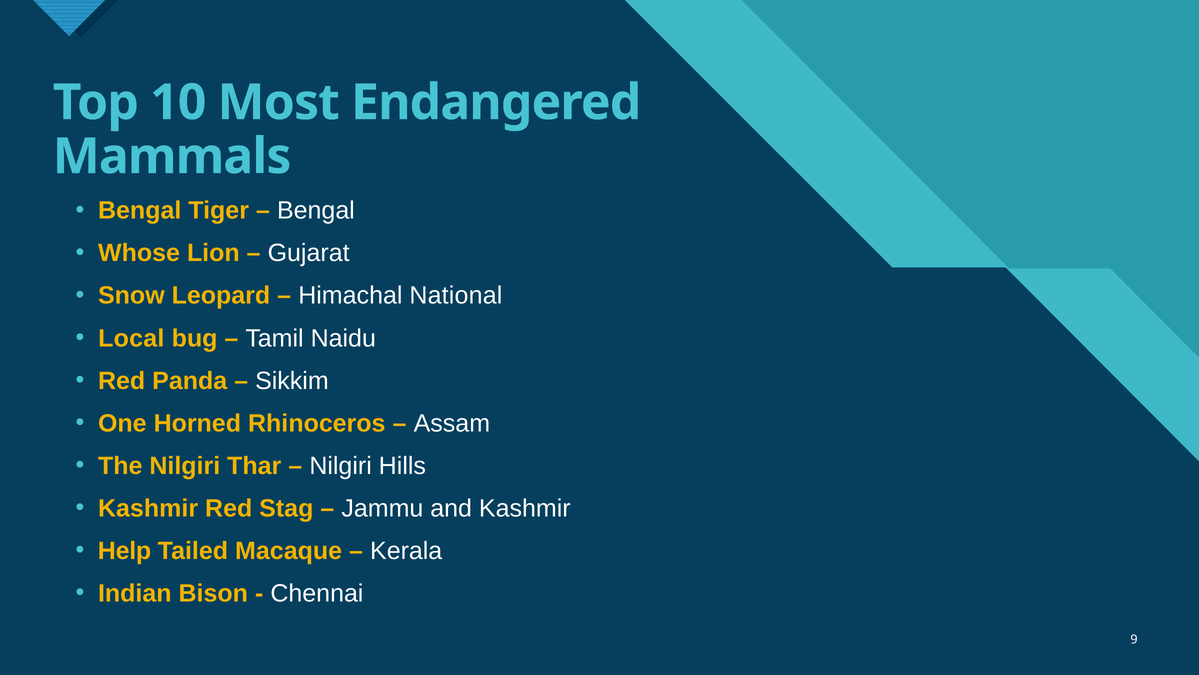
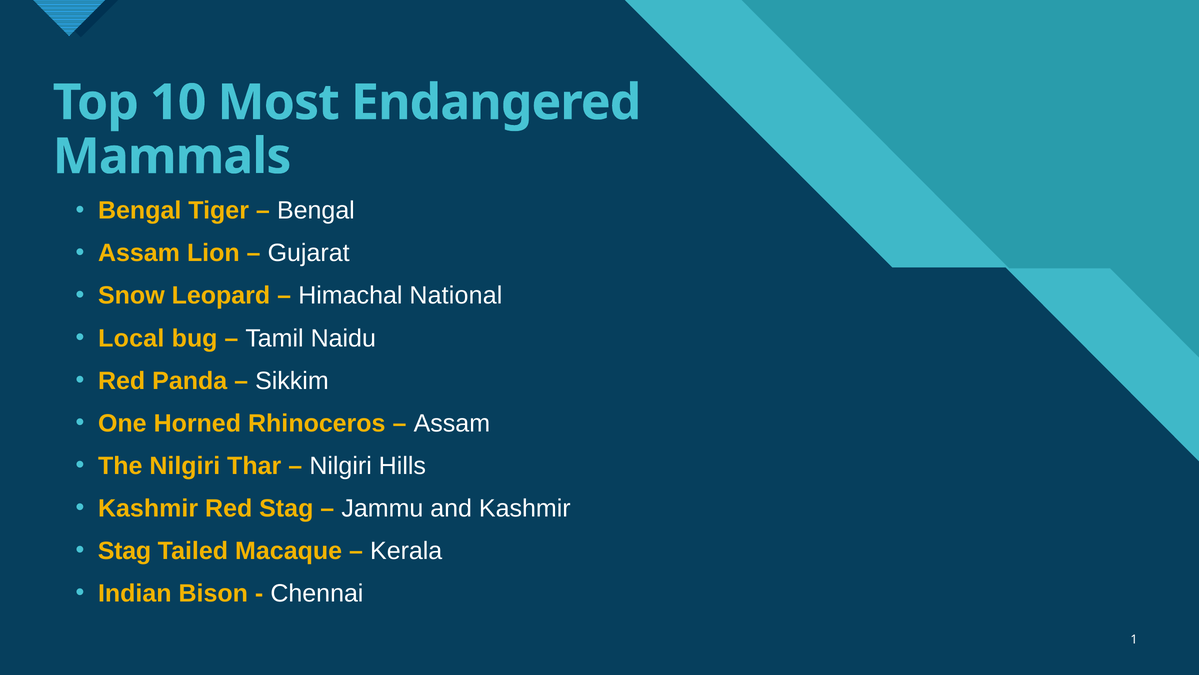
Whose at (139, 253): Whose -> Assam
Help at (125, 550): Help -> Stag
9: 9 -> 1
